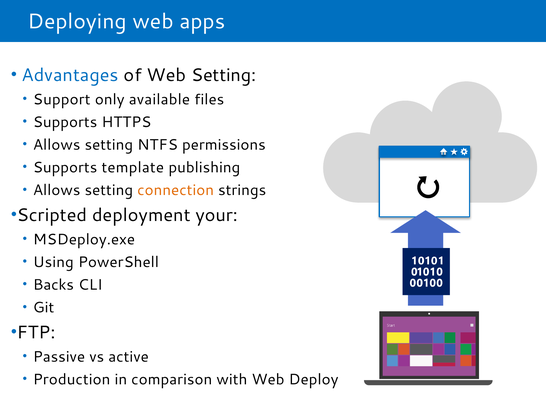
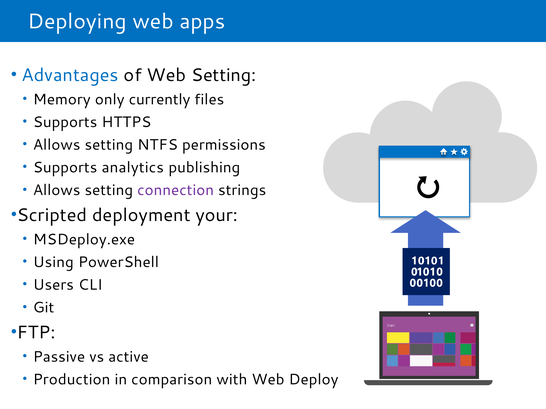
Support: Support -> Memory
available: available -> currently
template: template -> analytics
connection colour: orange -> purple
Backs: Backs -> Users
